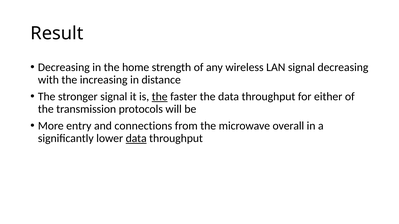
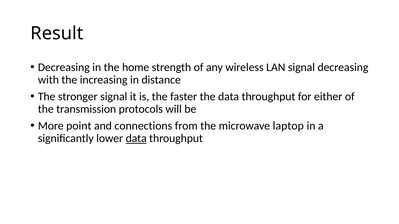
the at (160, 97) underline: present -> none
entry: entry -> point
overall: overall -> laptop
